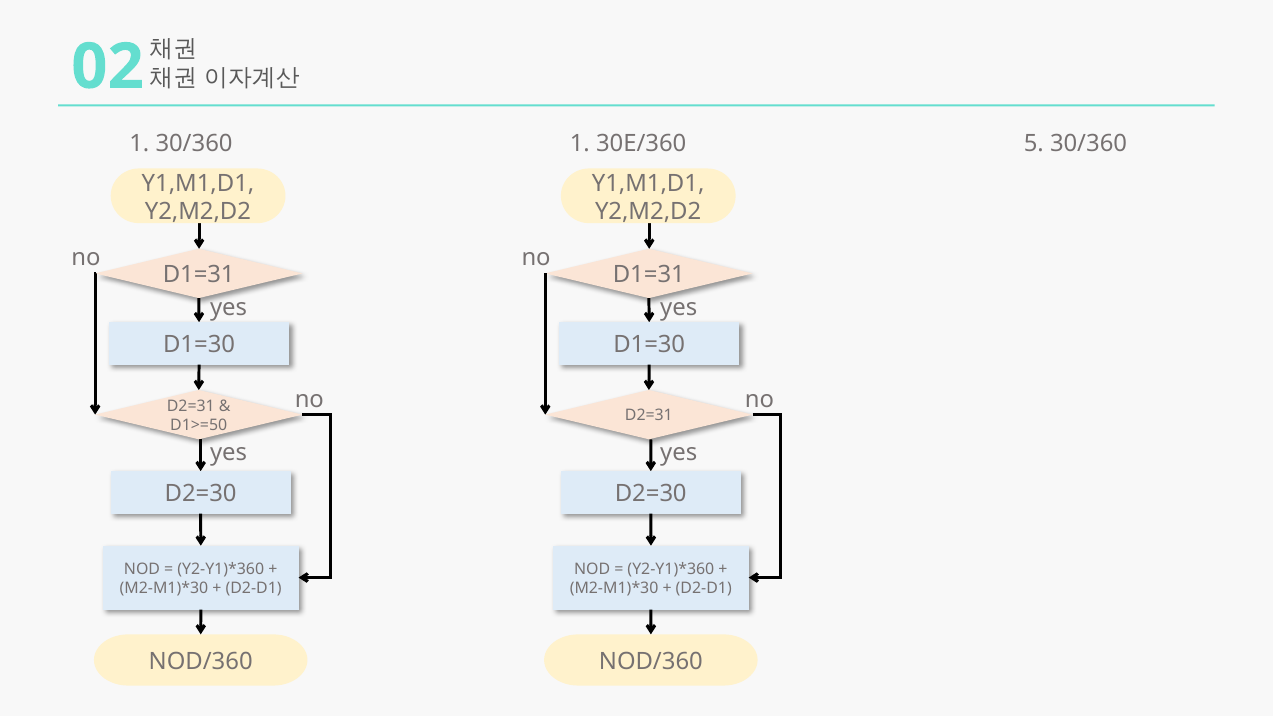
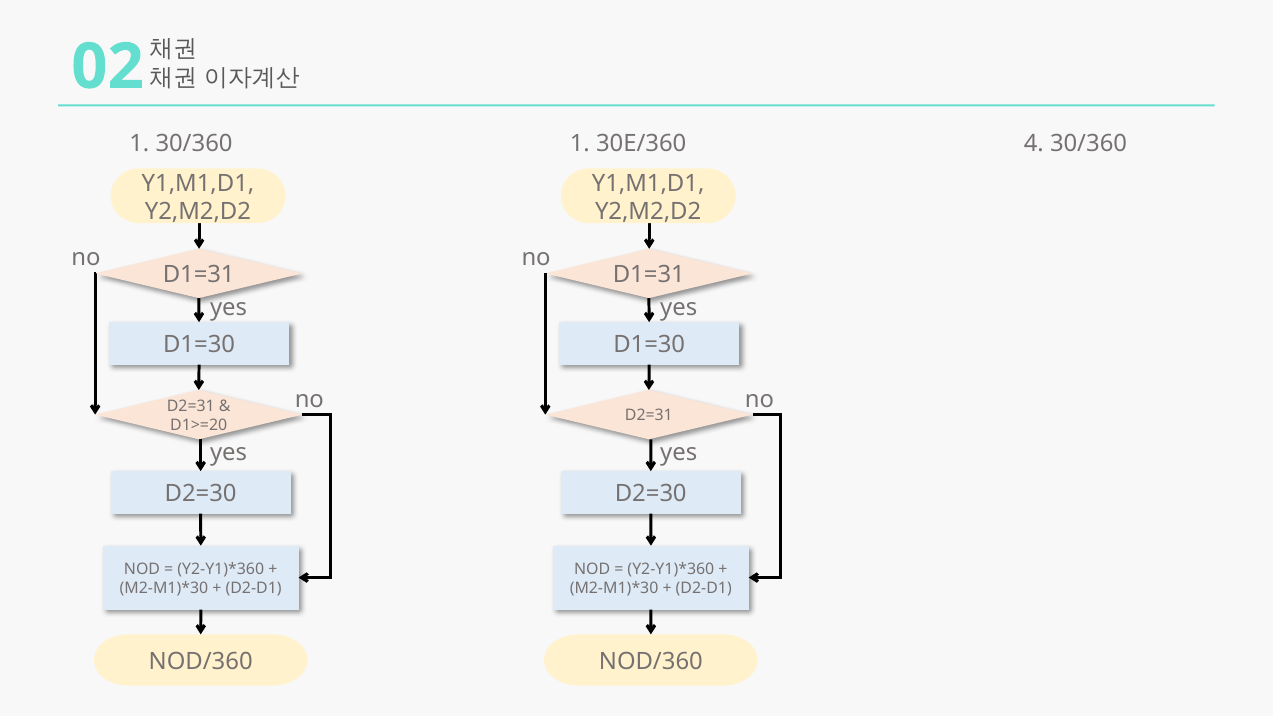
5: 5 -> 4
D1>=50: D1>=50 -> D1>=20
